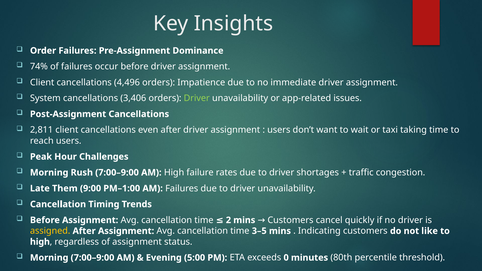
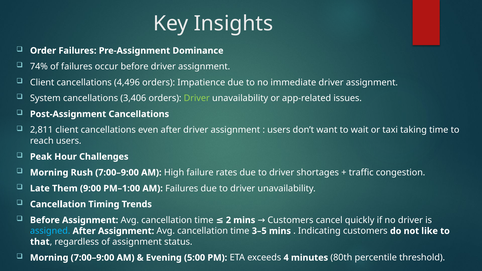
assigned colour: yellow -> light blue
high at (40, 242): high -> that
0: 0 -> 4
